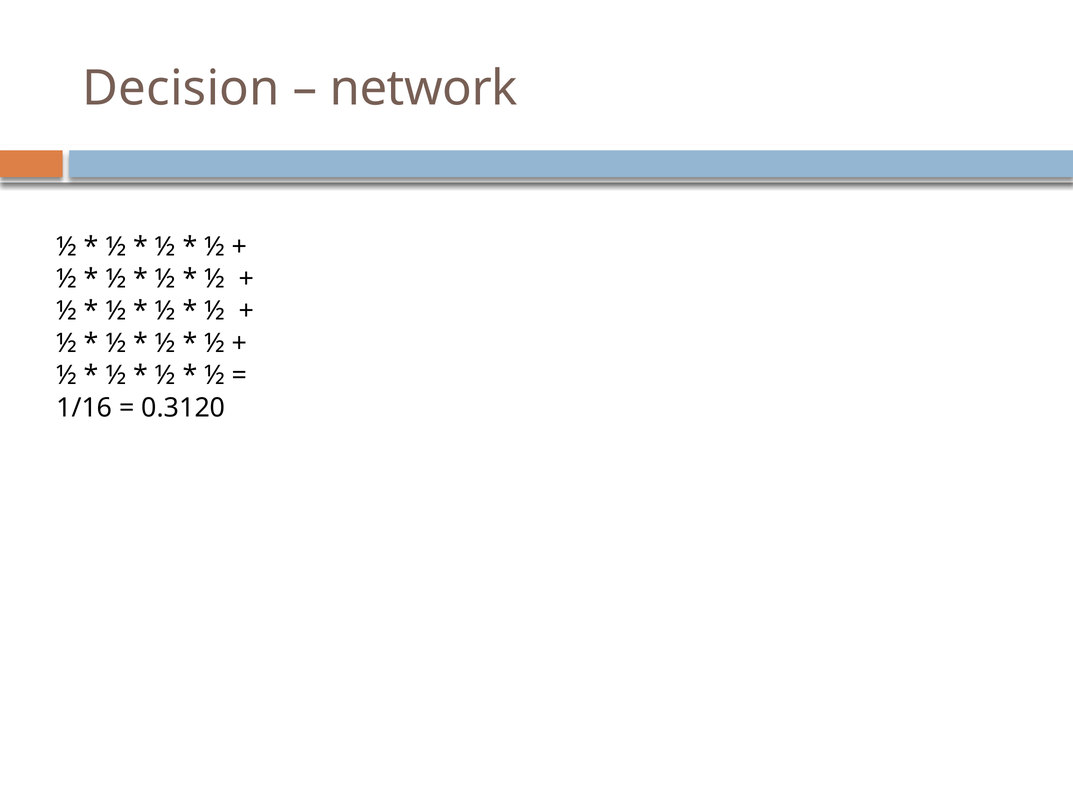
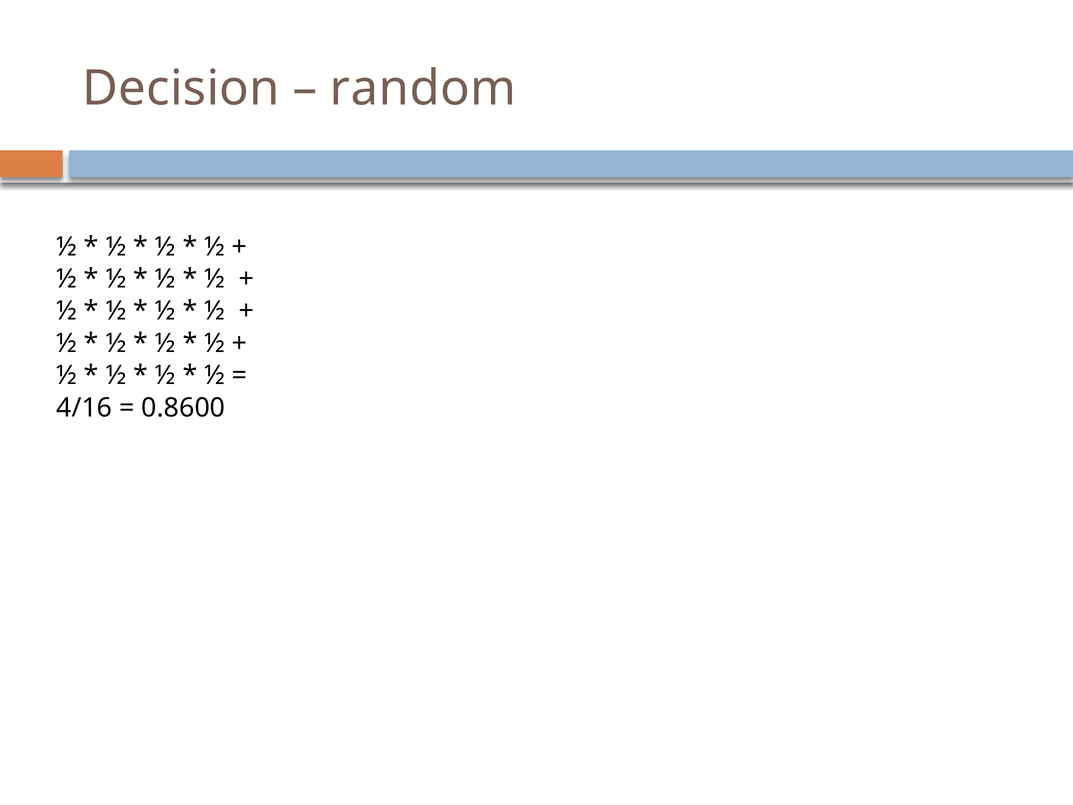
network: network -> random
1/16: 1/16 -> 4/16
0.3120: 0.3120 -> 0.8600
